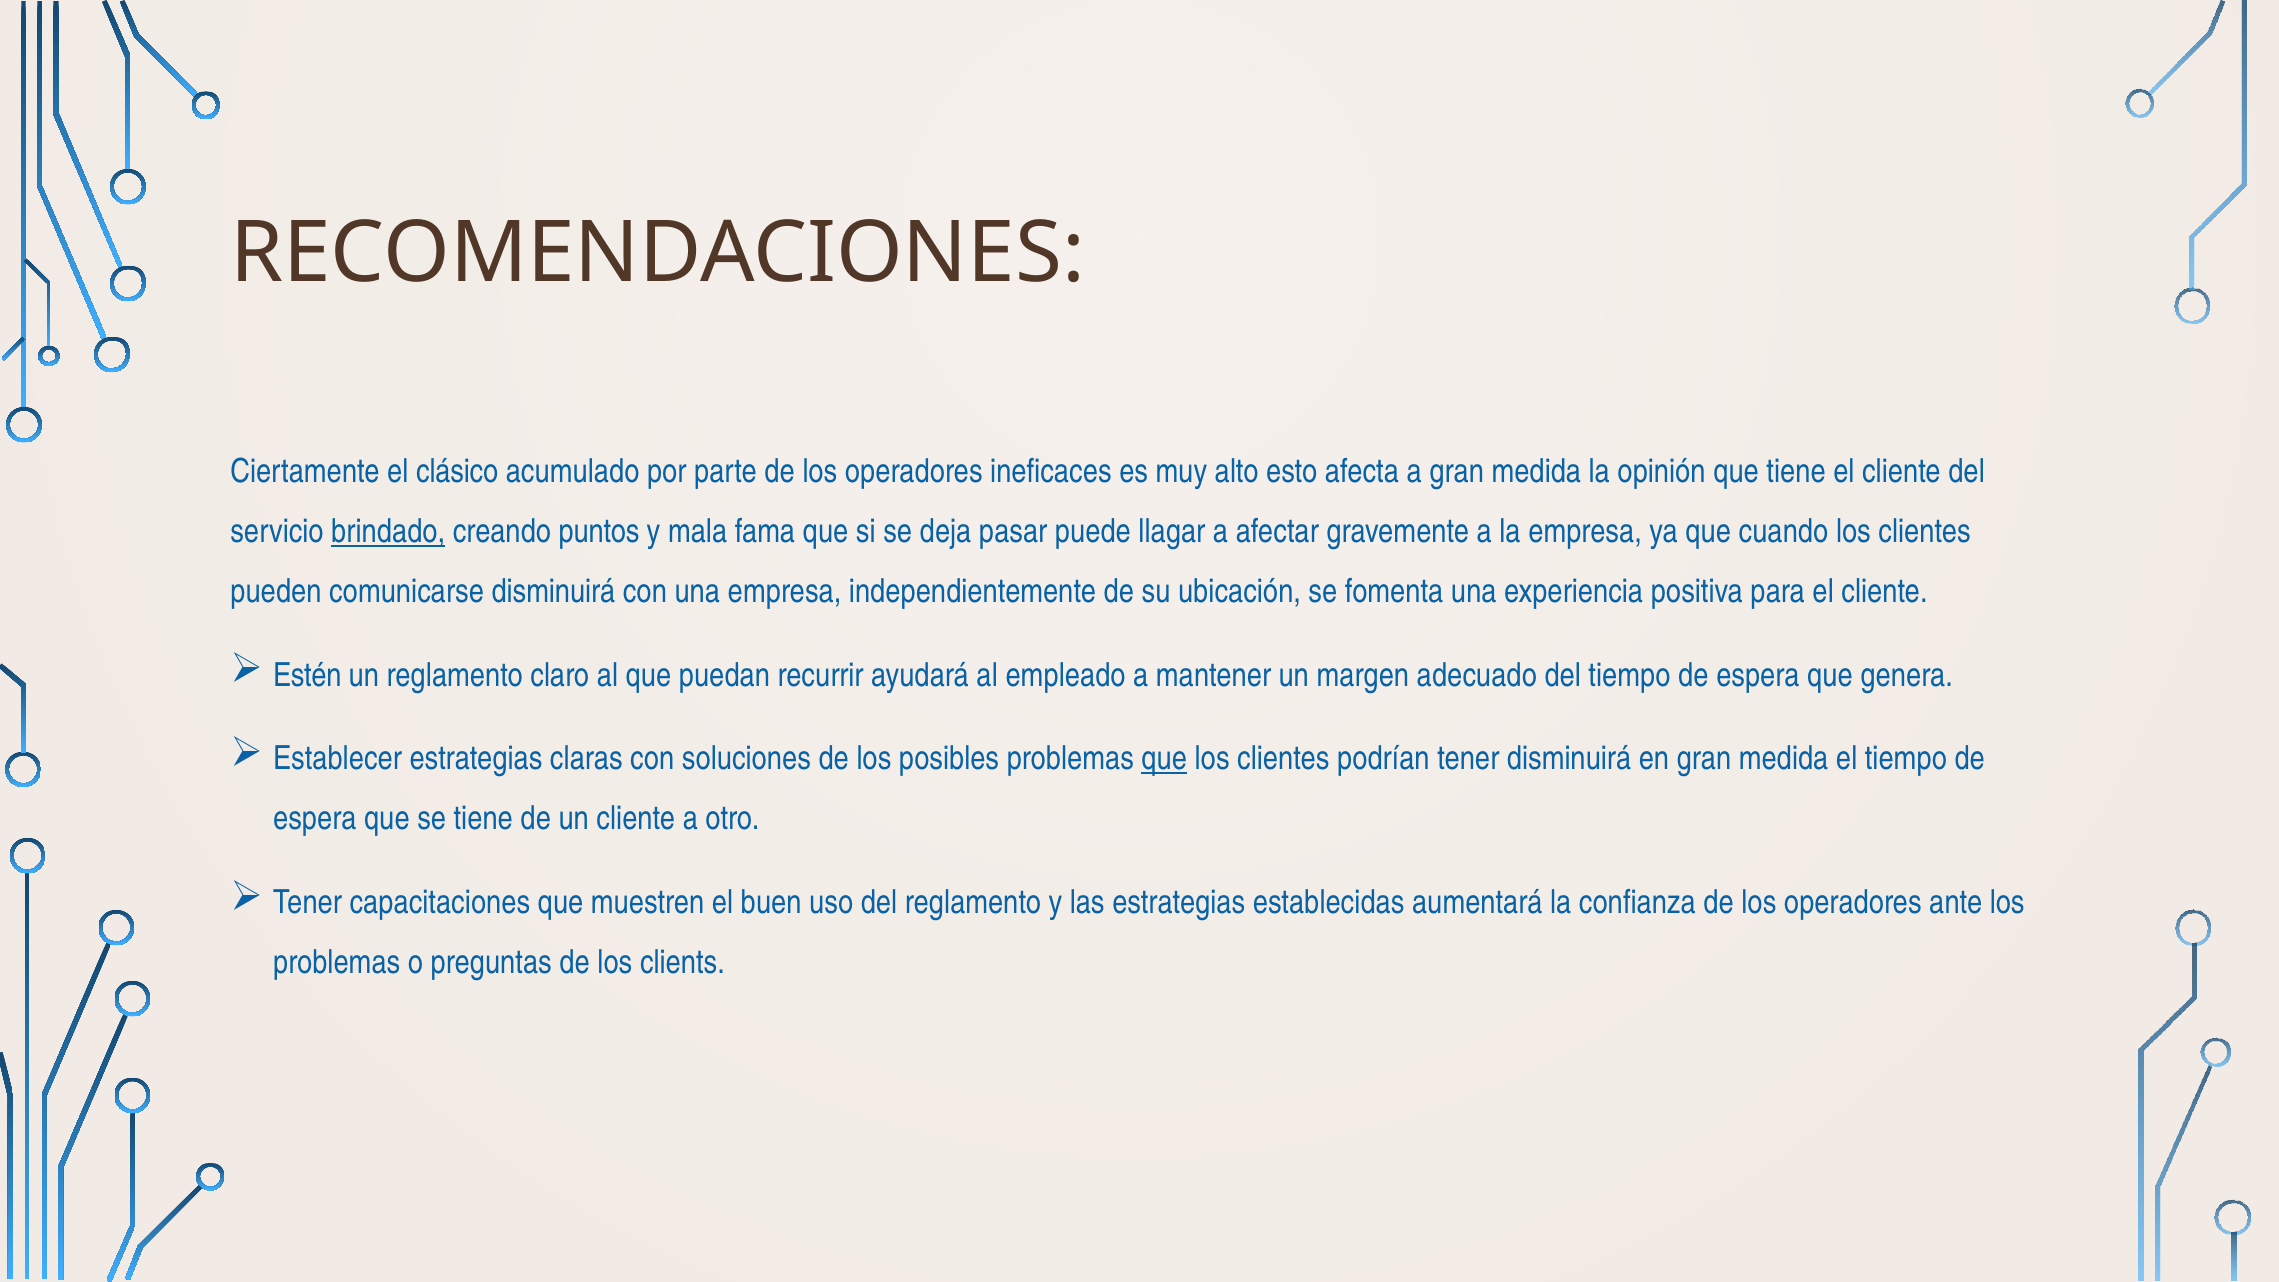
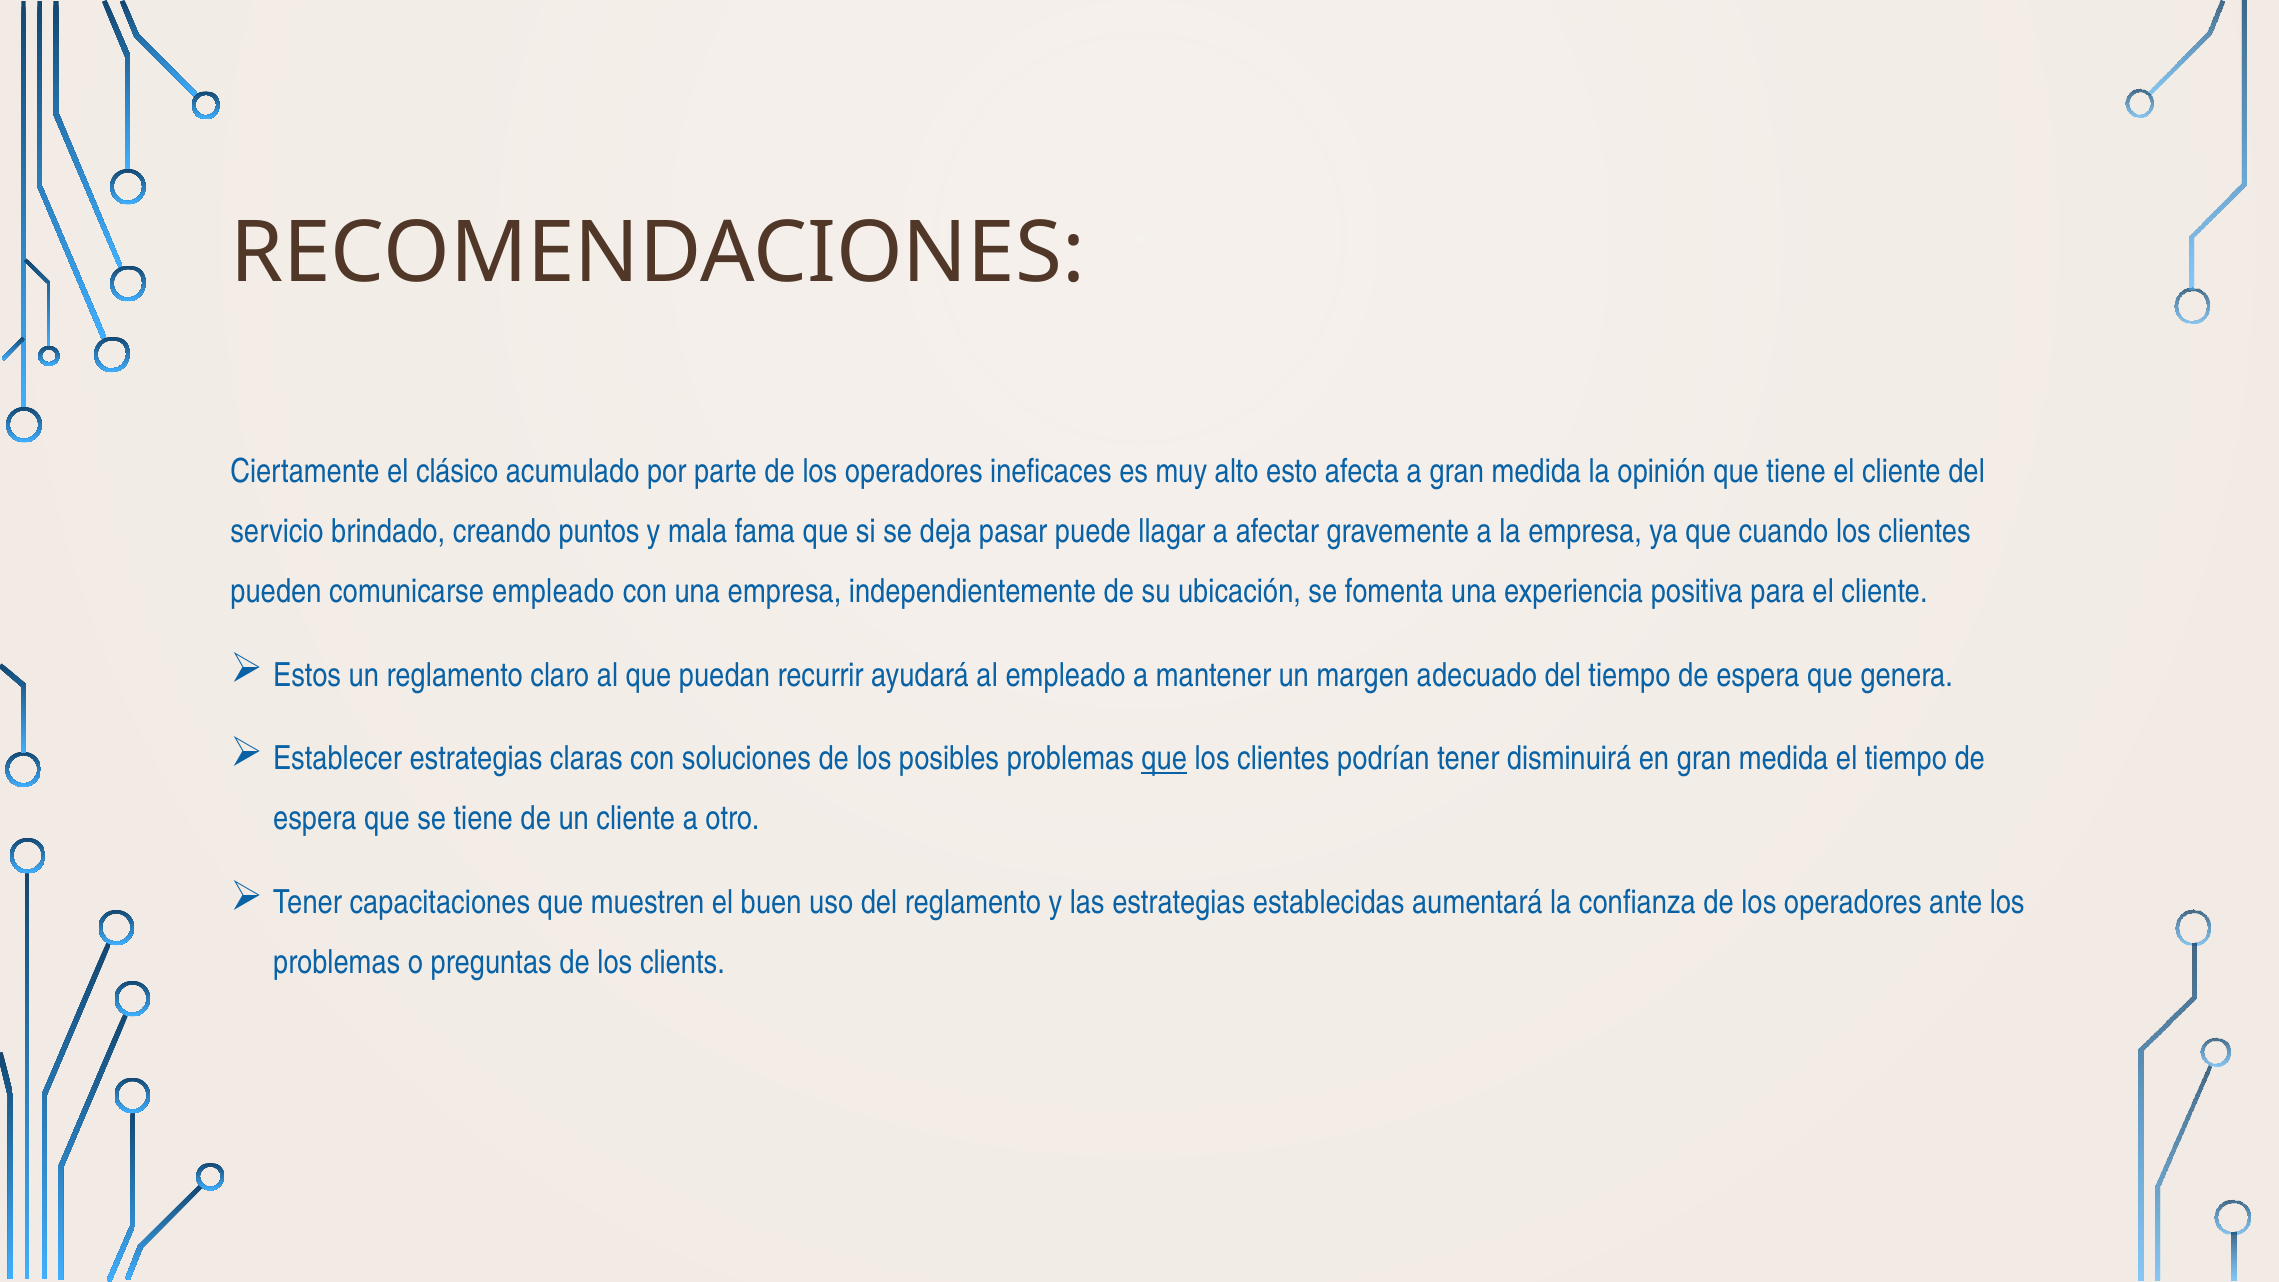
brindado underline: present -> none
comunicarse disminuirá: disminuirá -> empleado
Estén: Estén -> Estos
